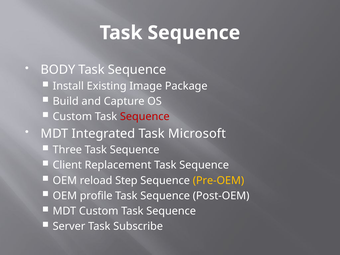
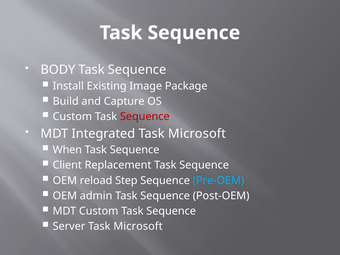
Three: Three -> When
Pre-OEM colour: yellow -> light blue
profile: profile -> admin
Server Task Subscribe: Subscribe -> Microsoft
